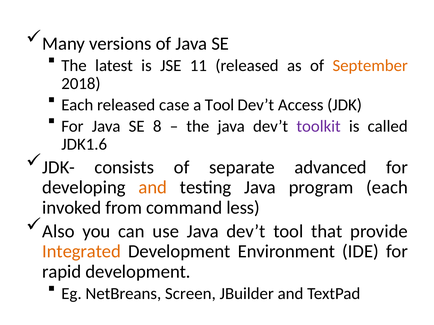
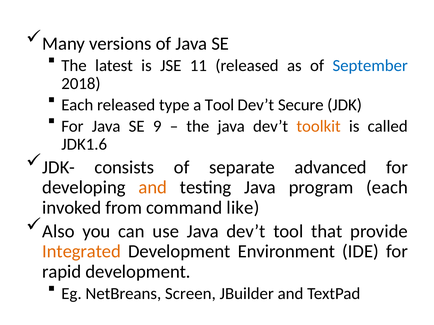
September colour: orange -> blue
case: case -> type
Access: Access -> Secure
8: 8 -> 9
toolkit colour: purple -> orange
less: less -> like
